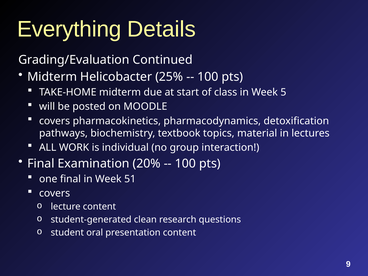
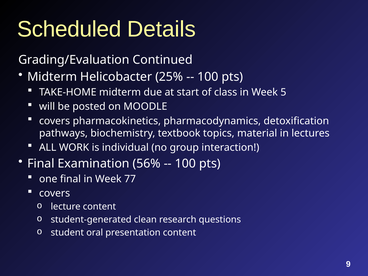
Everything: Everything -> Scheduled
20%: 20% -> 56%
51: 51 -> 77
